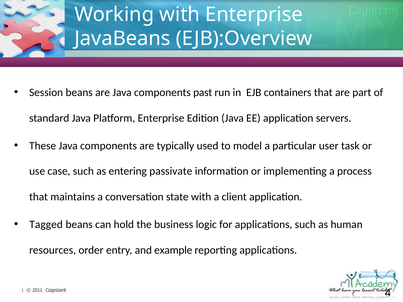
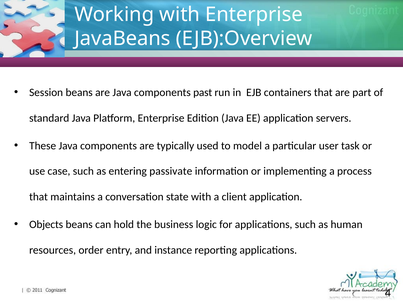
Tagged: Tagged -> Objects
example: example -> instance
